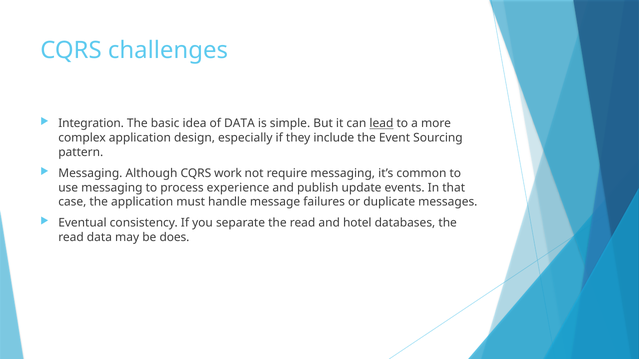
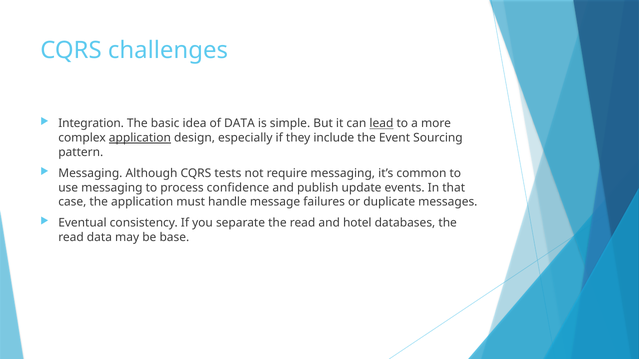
application at (140, 138) underline: none -> present
work: work -> tests
experience: experience -> confidence
does: does -> base
